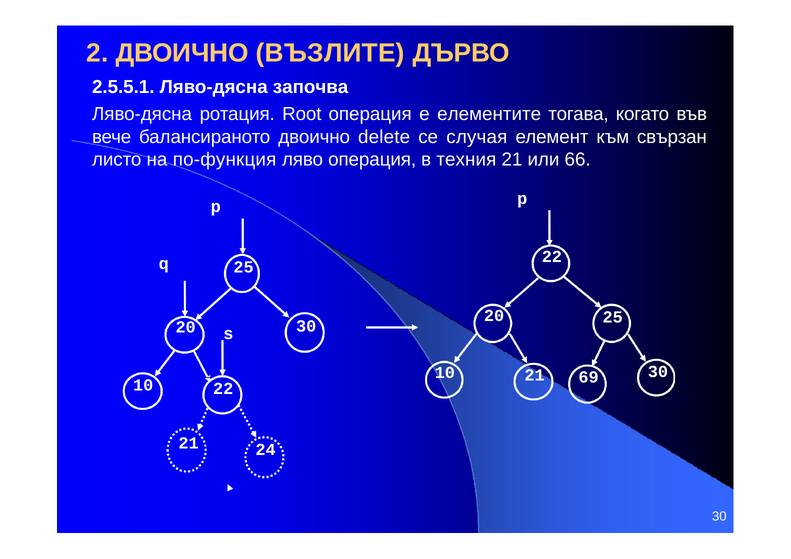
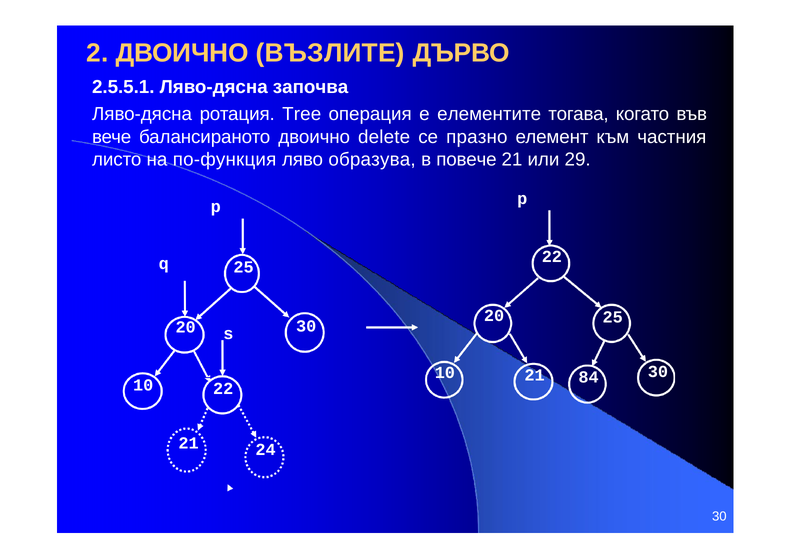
Root: Root -> Tree
случая: случая -> празно
свързан: свързан -> частния
ляво операция: операция -> образува
техния: техния -> повече
66: 66 -> 29
69: 69 -> 84
